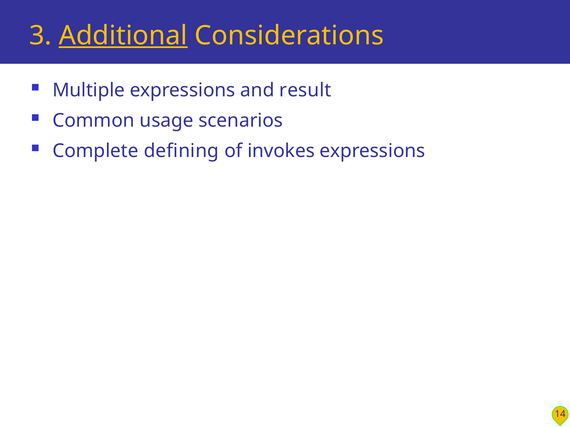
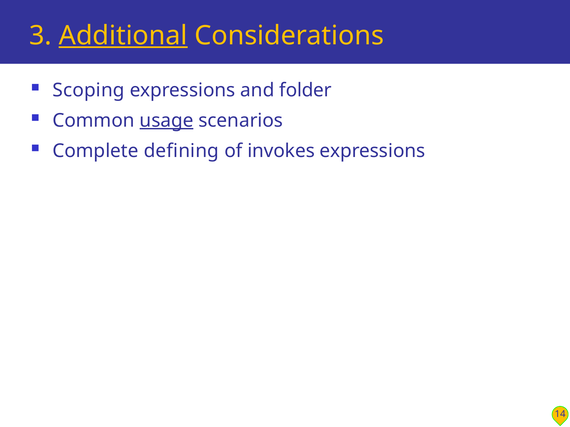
Multiple: Multiple -> Scoping
result: result -> folder
usage underline: none -> present
